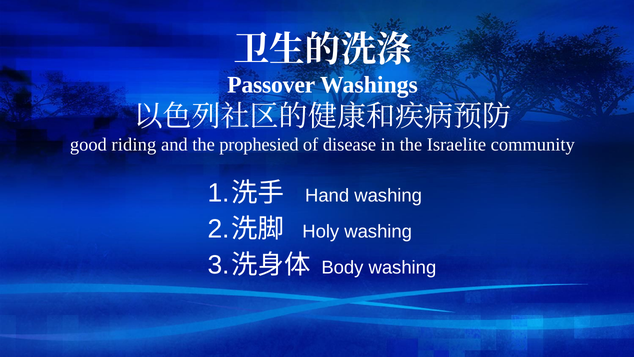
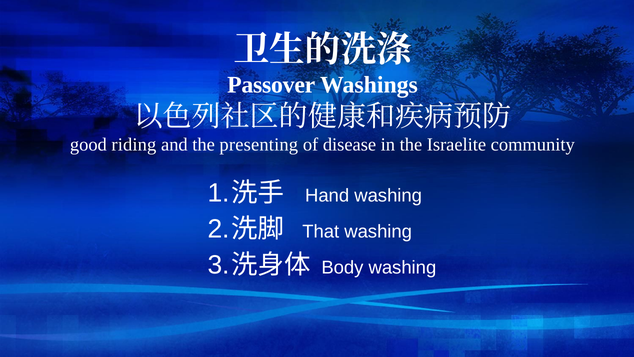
prophesied: prophesied -> presenting
Holy: Holy -> That
